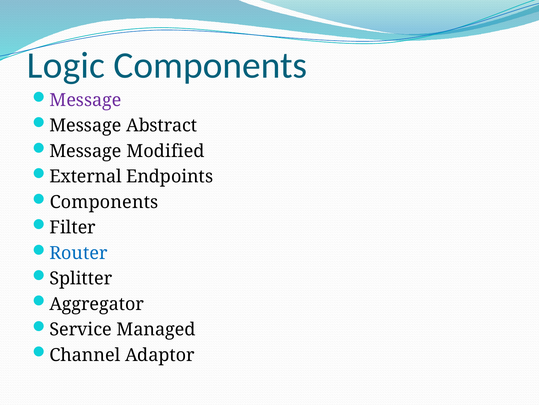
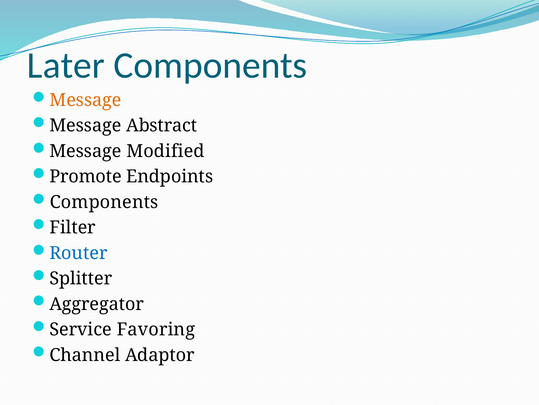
Logic: Logic -> Later
Message at (86, 100) colour: purple -> orange
External: External -> Promote
Managed: Managed -> Favoring
